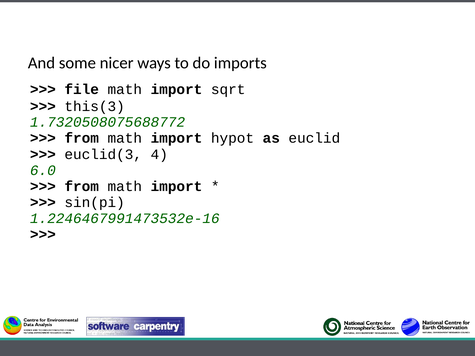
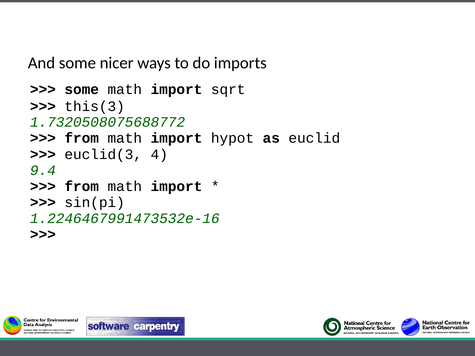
file at (82, 89): file -> some
6.0: 6.0 -> 9.4
